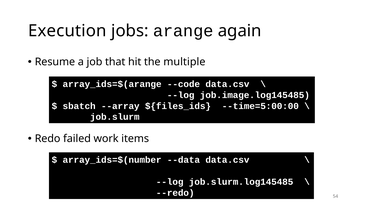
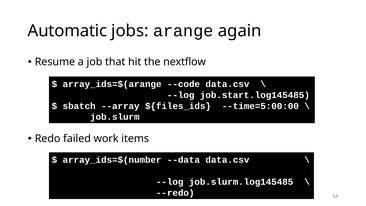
Execution: Execution -> Automatic
multiple: multiple -> nextflow
job.image.log145485: job.image.log145485 -> job.start.log145485
